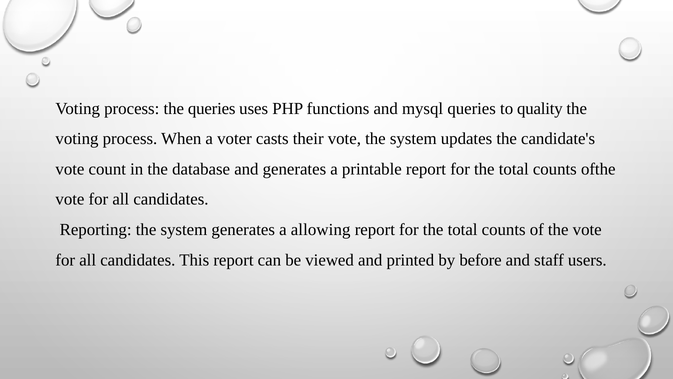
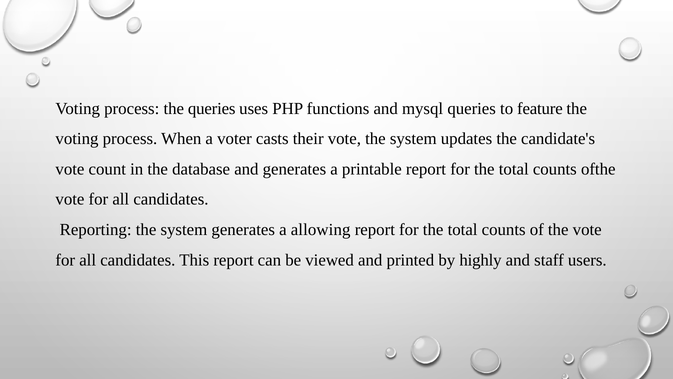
quality: quality -> feature
before: before -> highly
